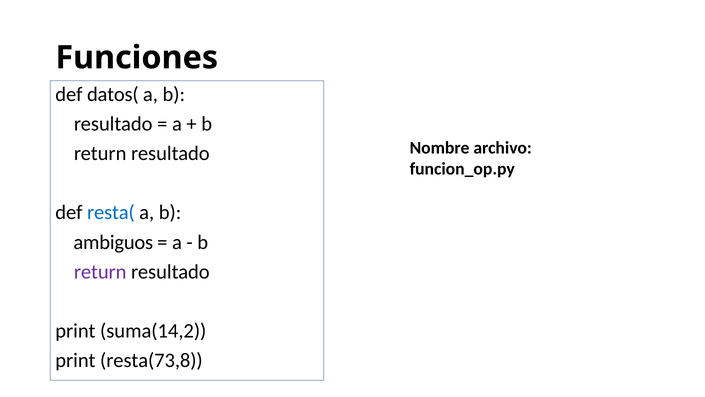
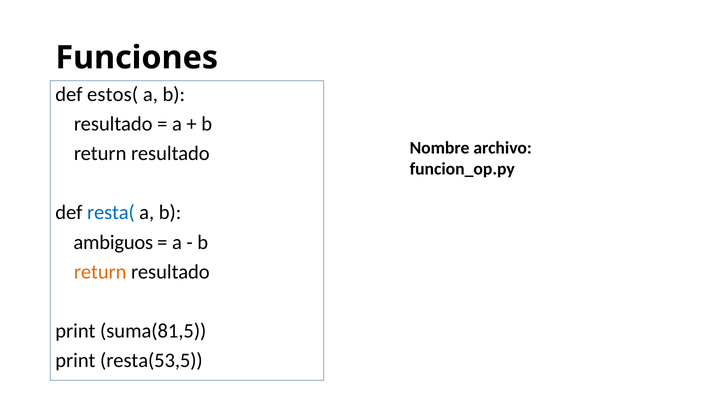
datos(: datos( -> estos(
return at (100, 272) colour: purple -> orange
suma(14,2: suma(14,2 -> suma(81,5
resta(73,8: resta(73,8 -> resta(53,5
